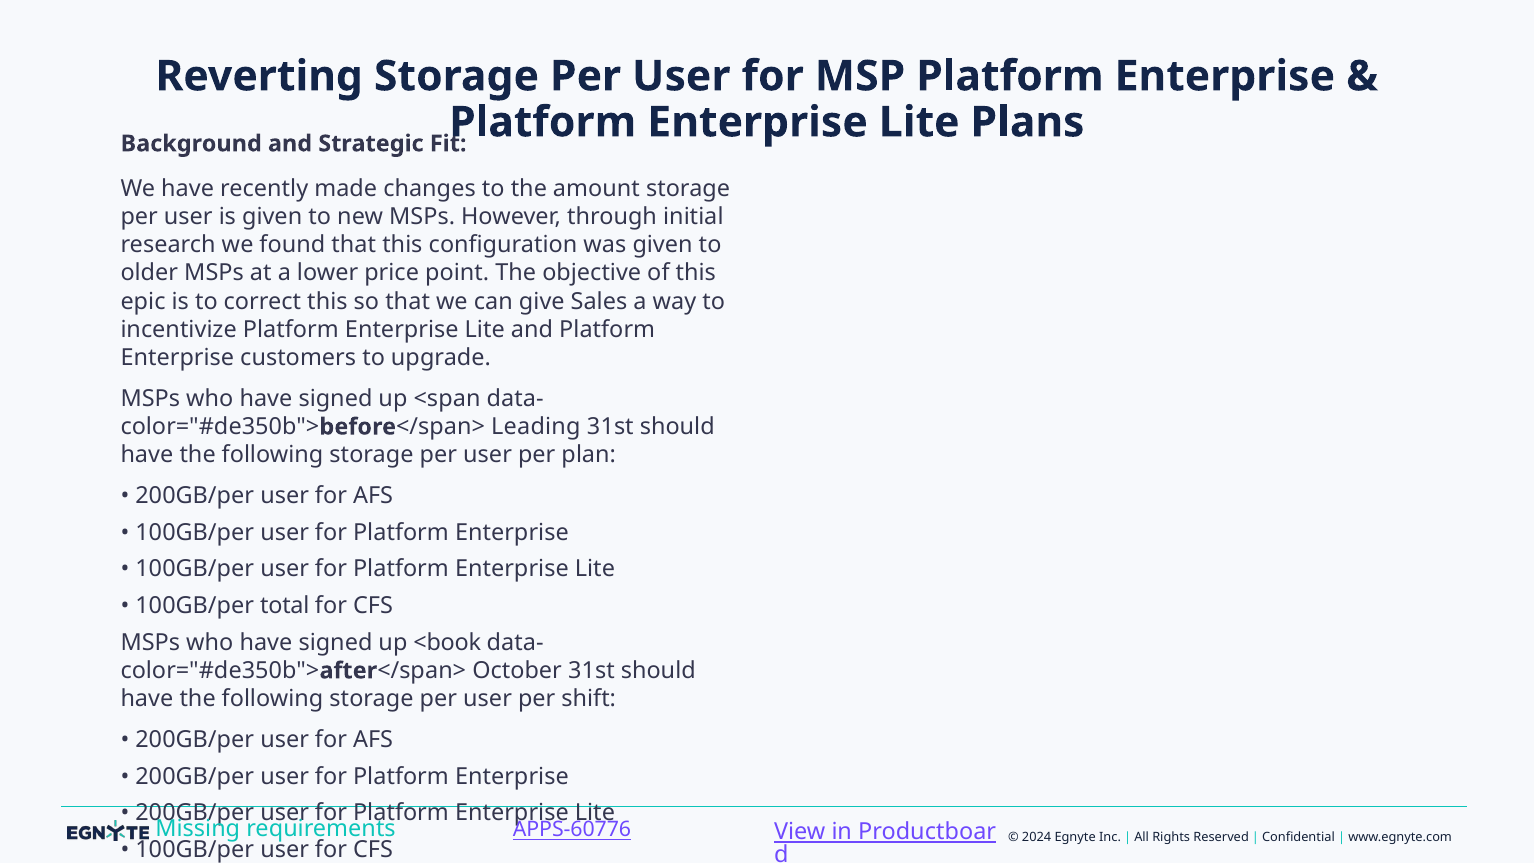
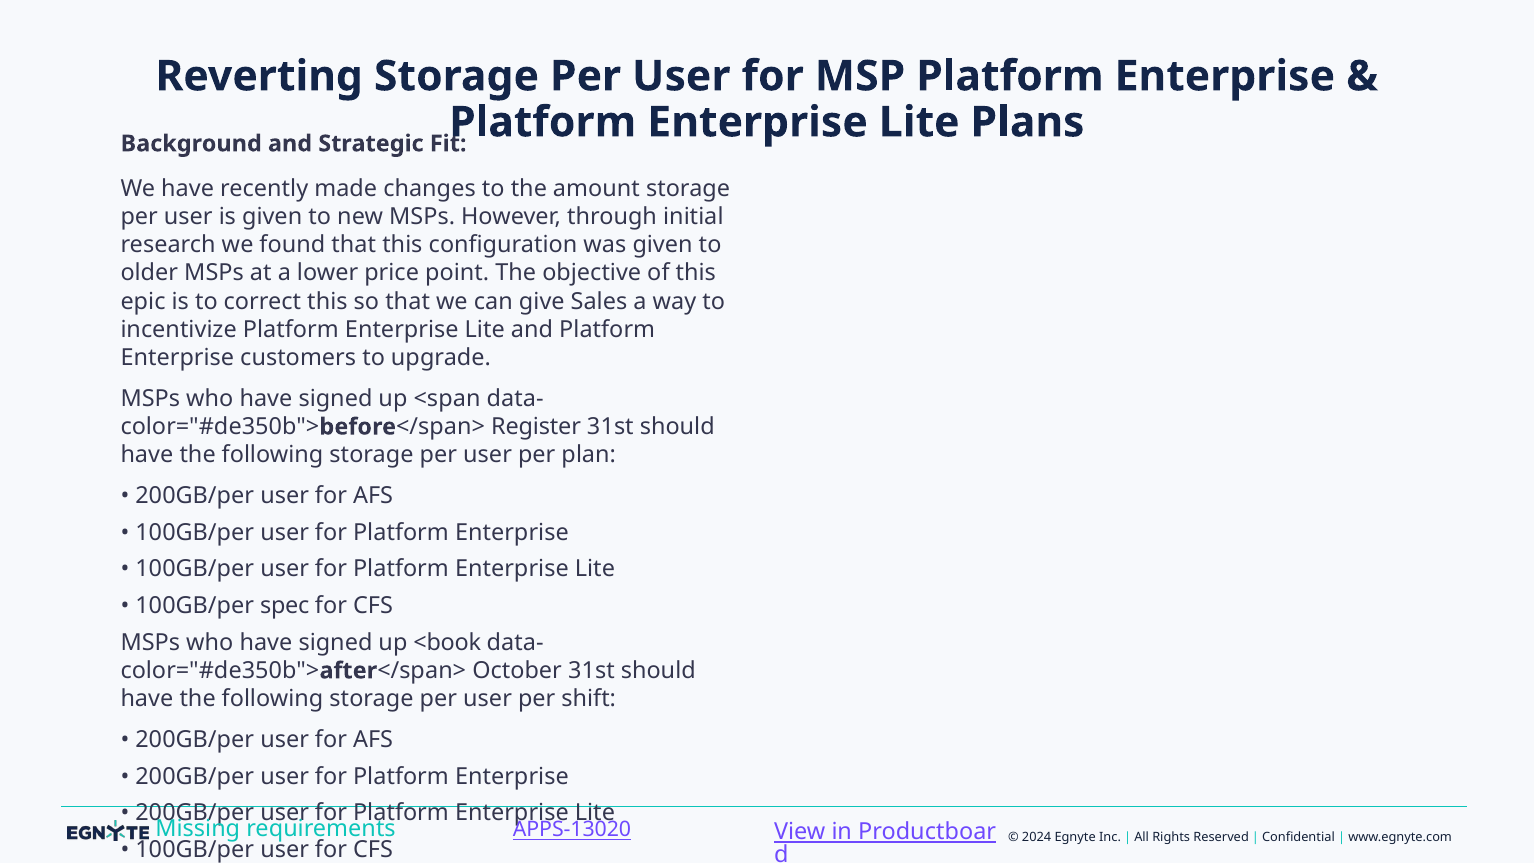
Leading: Leading -> Register
total: total -> spec
APPS-60776: APPS-60776 -> APPS-13020
